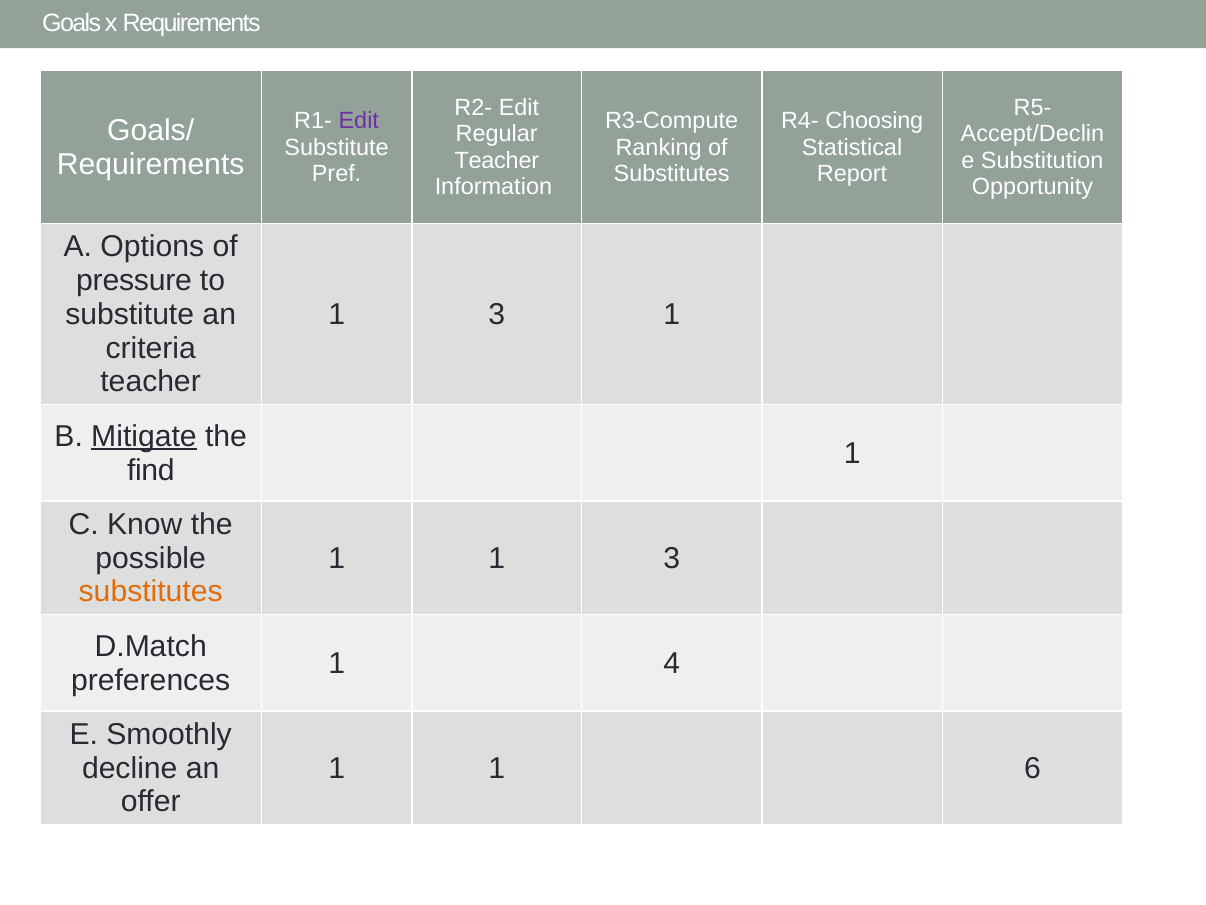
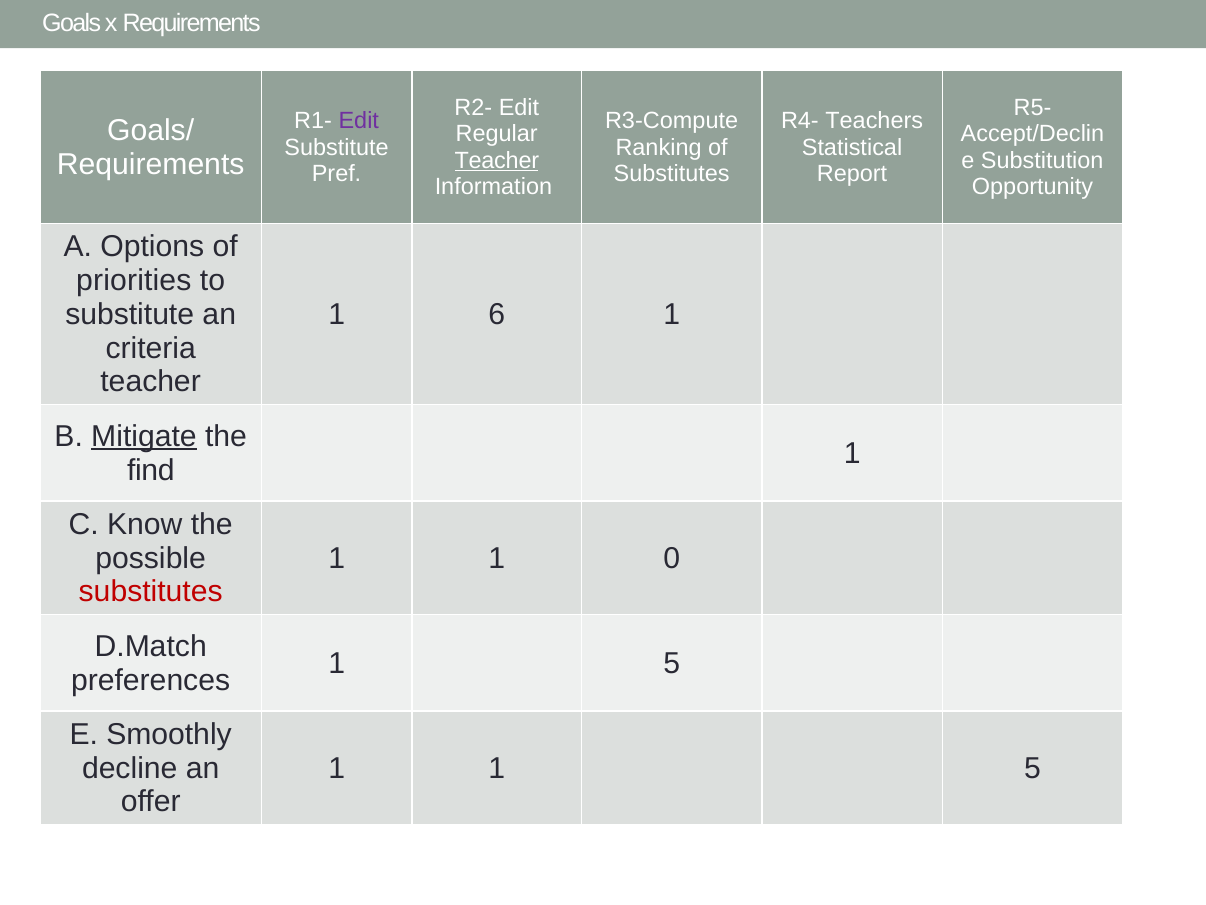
Choosing: Choosing -> Teachers
Teacher at (497, 160) underline: none -> present
pressure: pressure -> priorities
3 at (497, 314): 3 -> 6
1 1 3: 3 -> 0
substitutes at (151, 592) colour: orange -> red
4 at (672, 663): 4 -> 5
1 1 6: 6 -> 5
